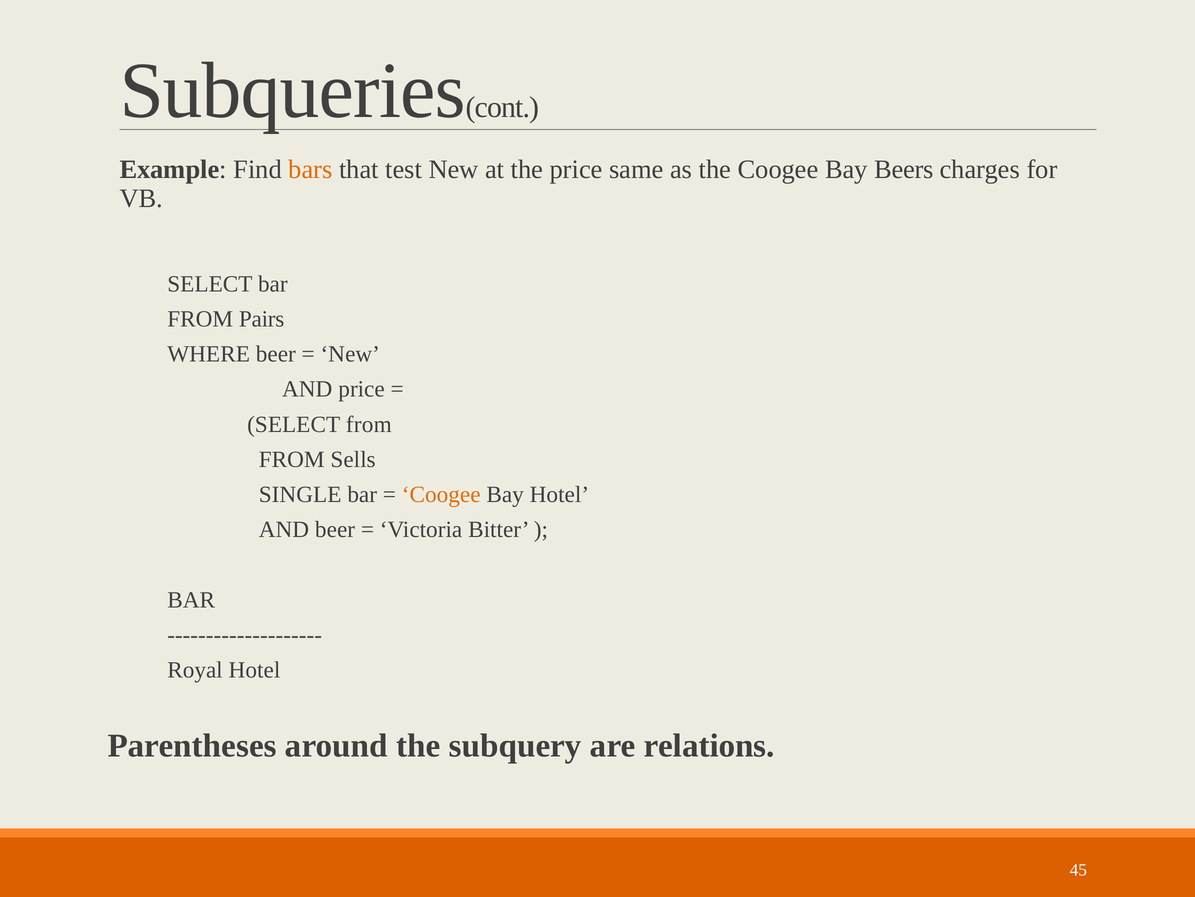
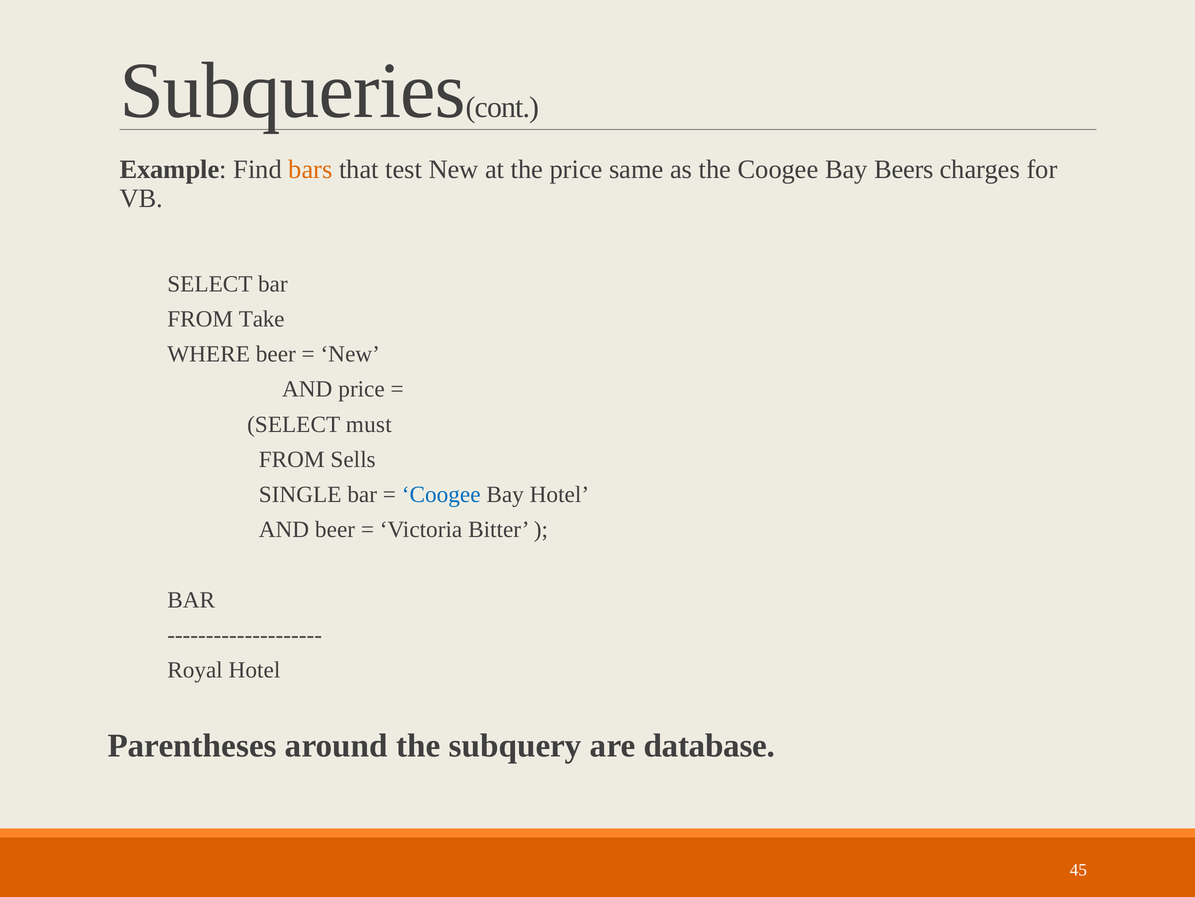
Pairs: Pairs -> Take
SELECT from: from -> must
Coogee at (441, 494) colour: orange -> blue
relations: relations -> database
